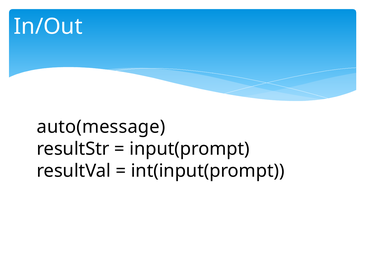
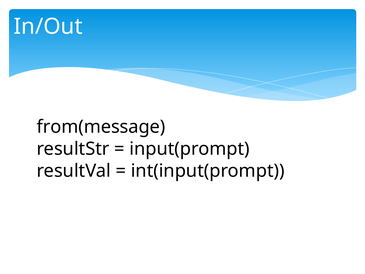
auto(message: auto(message -> from(message
